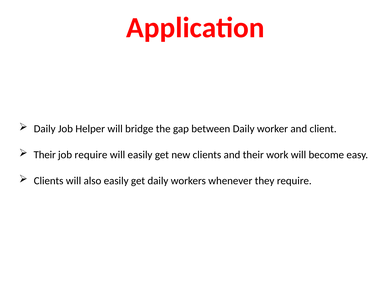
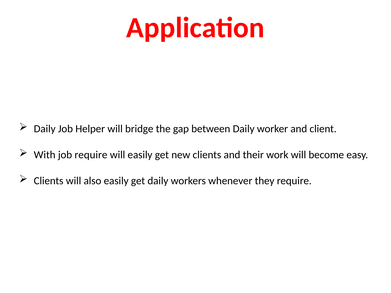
Their at (45, 155): Their -> With
